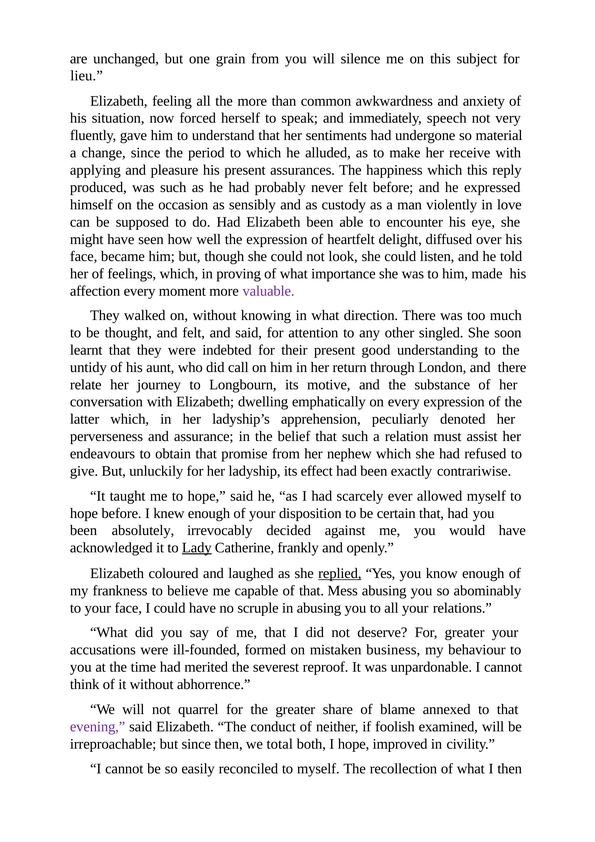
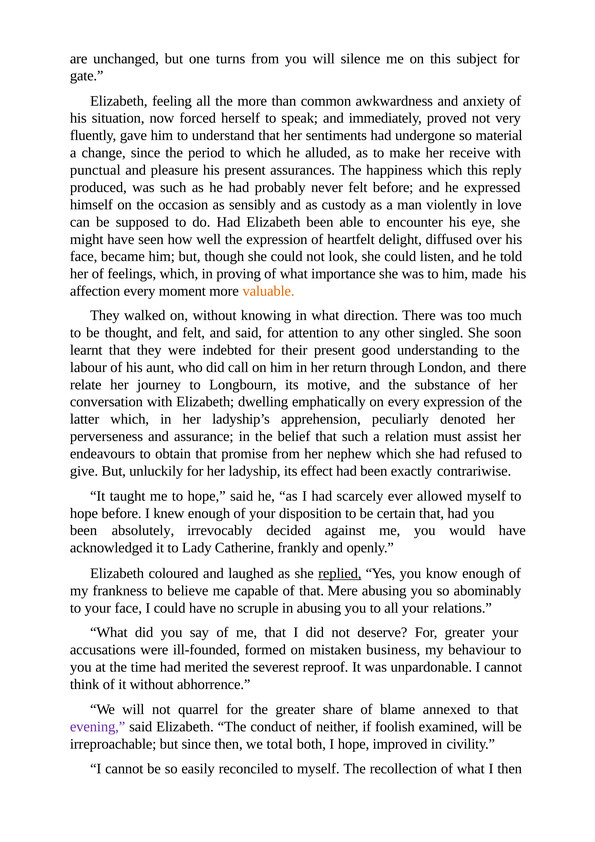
grain: grain -> turns
lieu: lieu -> gate
speech: speech -> proved
applying: applying -> punctual
valuable colour: purple -> orange
untidy: untidy -> labour
Lady underline: present -> none
Mess: Mess -> Mere
